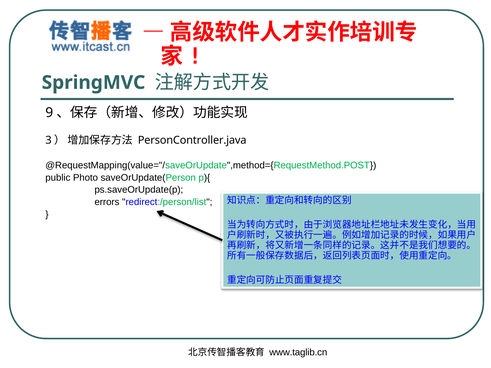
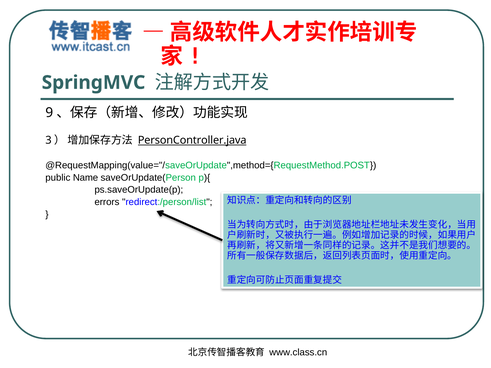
PersonController.java underline: none -> present
Photo: Photo -> Name
www.taglib.cn: www.taglib.cn -> www.class.cn
